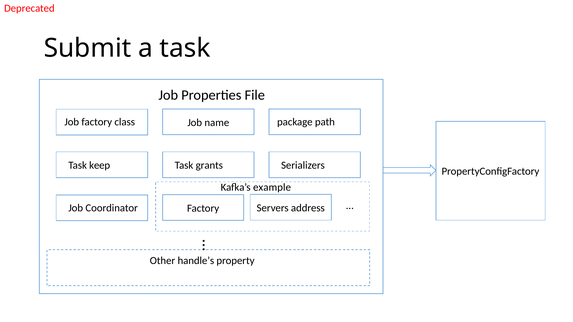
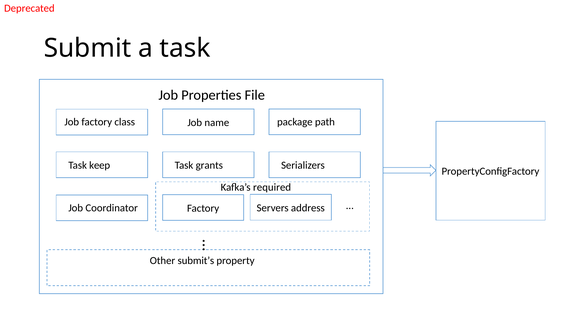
example: example -> required
handle’s: handle’s -> submit’s
